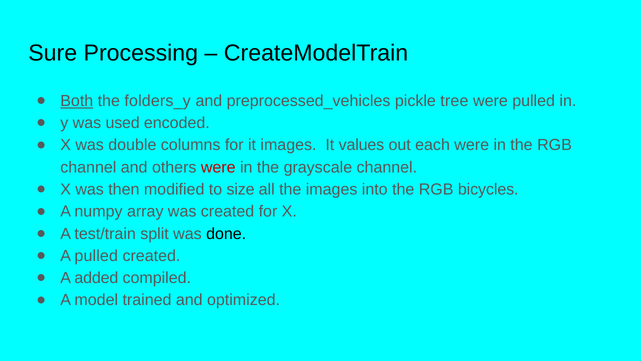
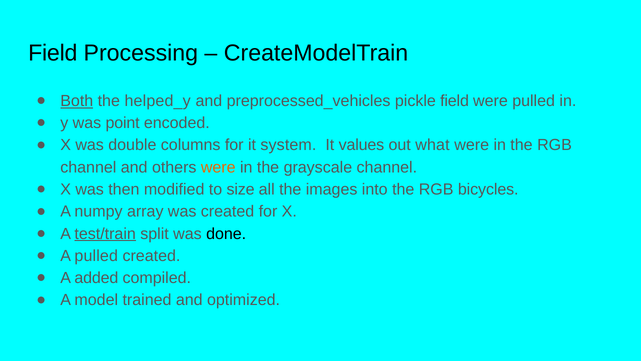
Sure at (53, 53): Sure -> Field
folders_y: folders_y -> helped_y
pickle tree: tree -> field
used: used -> point
it images: images -> system
each: each -> what
were at (218, 167) colour: red -> orange
test/train underline: none -> present
